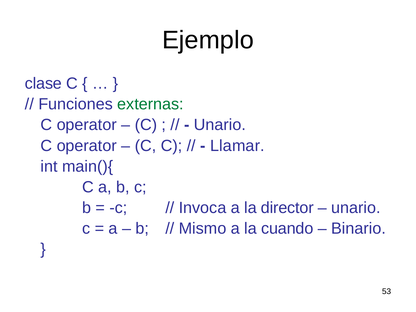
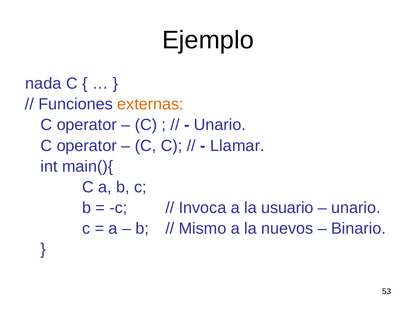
clase: clase -> nada
externas colour: green -> orange
director: director -> usuario
cuando: cuando -> nuevos
